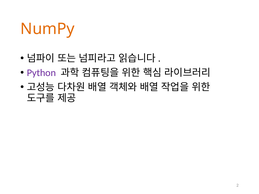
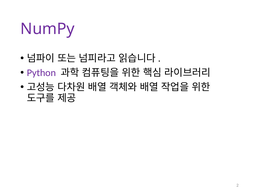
NumPy colour: orange -> purple
